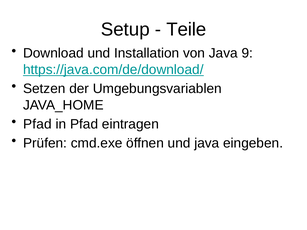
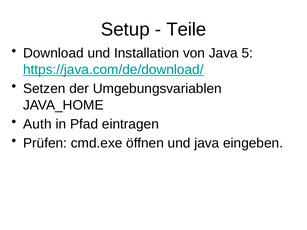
9: 9 -> 5
Pfad at (37, 124): Pfad -> Auth
